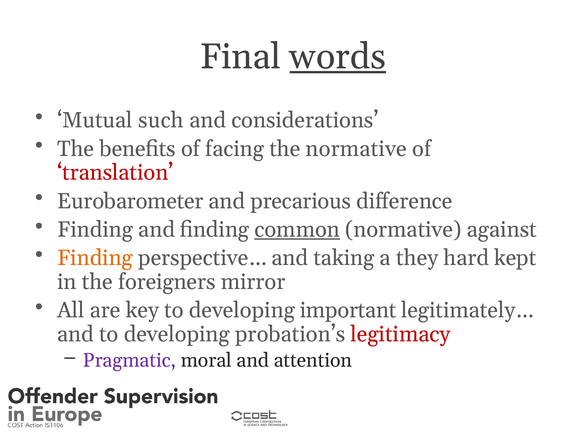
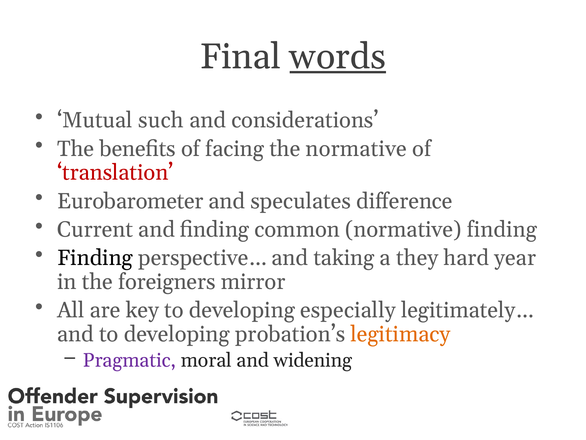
precarious: precarious -> speculates
Finding at (95, 229): Finding -> Current
common underline: present -> none
normative against: against -> finding
Finding at (95, 258) colour: orange -> black
kept: kept -> year
important: important -> especially
legitimacy colour: red -> orange
attention: attention -> widening
